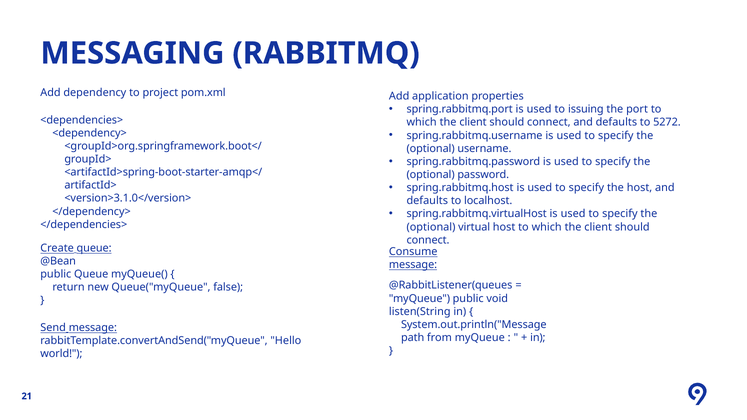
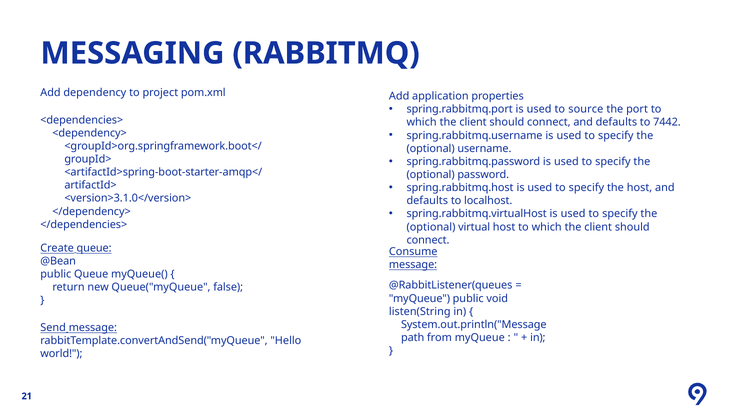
issuing: issuing -> source
5272: 5272 -> 7442
